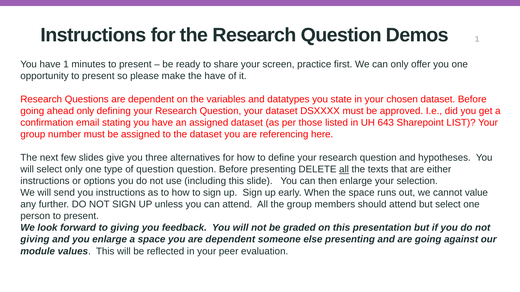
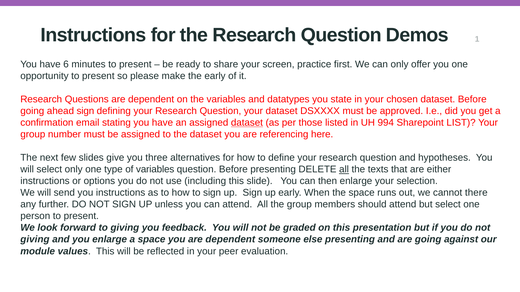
have 1: 1 -> 6
the have: have -> early
ahead only: only -> sign
dataset at (247, 123) underline: none -> present
643: 643 -> 994
of question: question -> variables
value: value -> there
